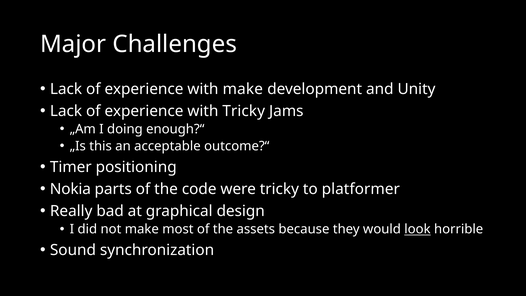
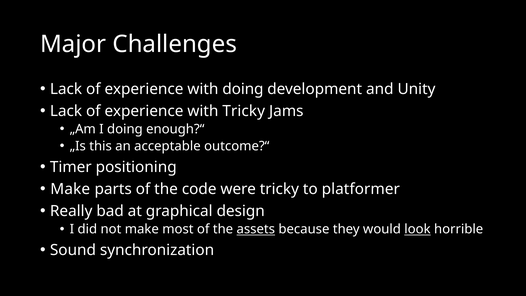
with make: make -> doing
Nokia at (70, 189): Nokia -> Make
assets underline: none -> present
